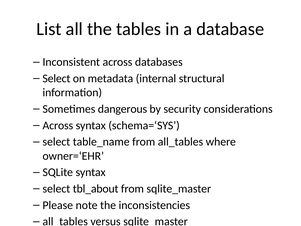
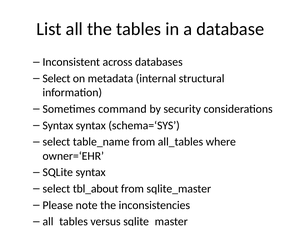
dangerous: dangerous -> command
Across at (58, 125): Across -> Syntax
